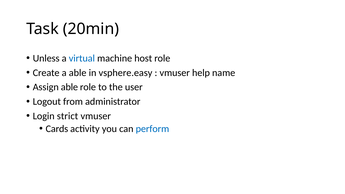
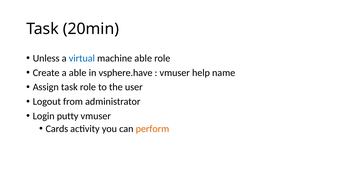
machine host: host -> able
vsphere.easy: vsphere.easy -> vsphere.have
Assign able: able -> task
strict: strict -> putty
perform colour: blue -> orange
